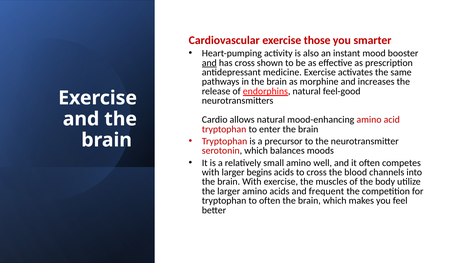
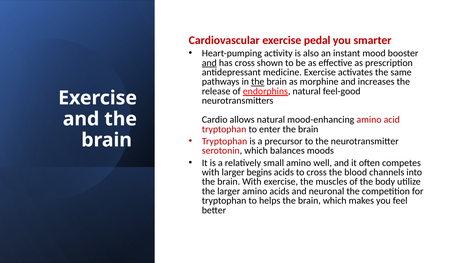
those: those -> pedal
the at (258, 82) underline: none -> present
frequent: frequent -> neuronal
to often: often -> helps
